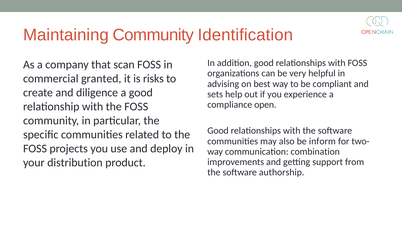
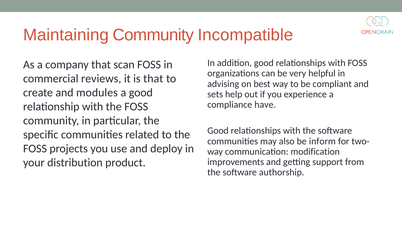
Identification: Identification -> Incompatible
granted: granted -> reviews
is risks: risks -> that
diligence: diligence -> modules
open: open -> have
combination: combination -> modification
